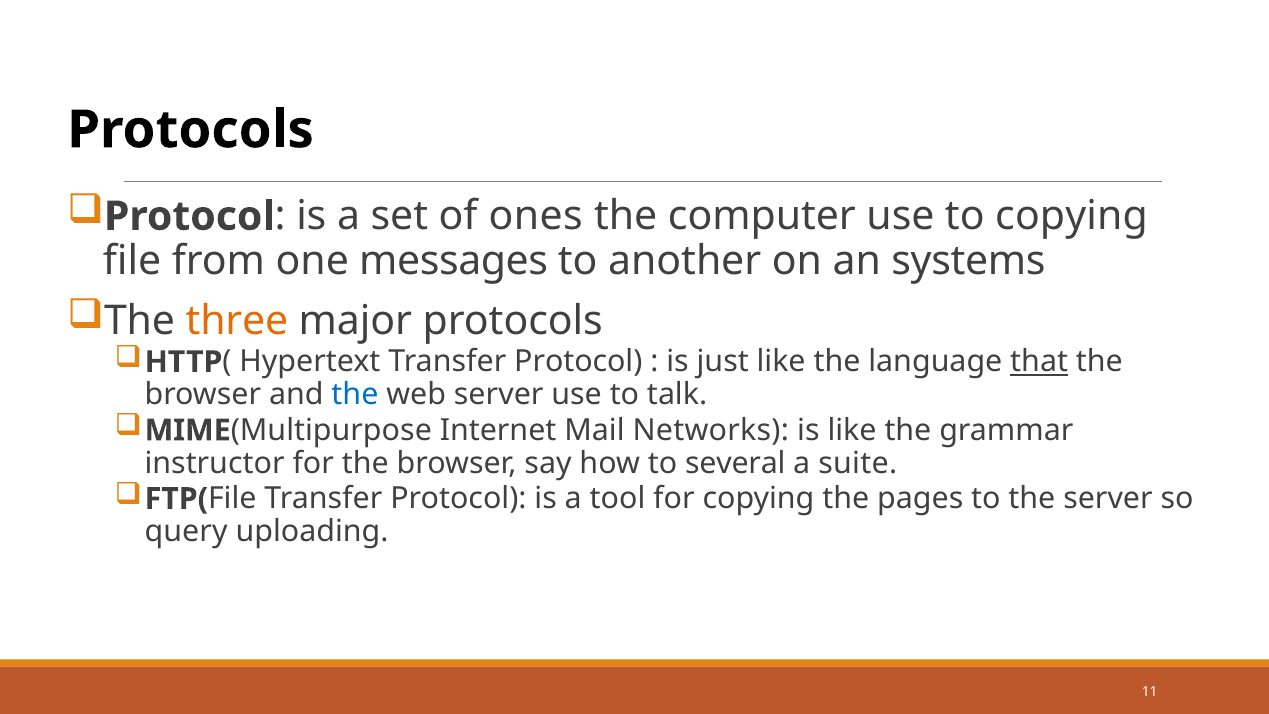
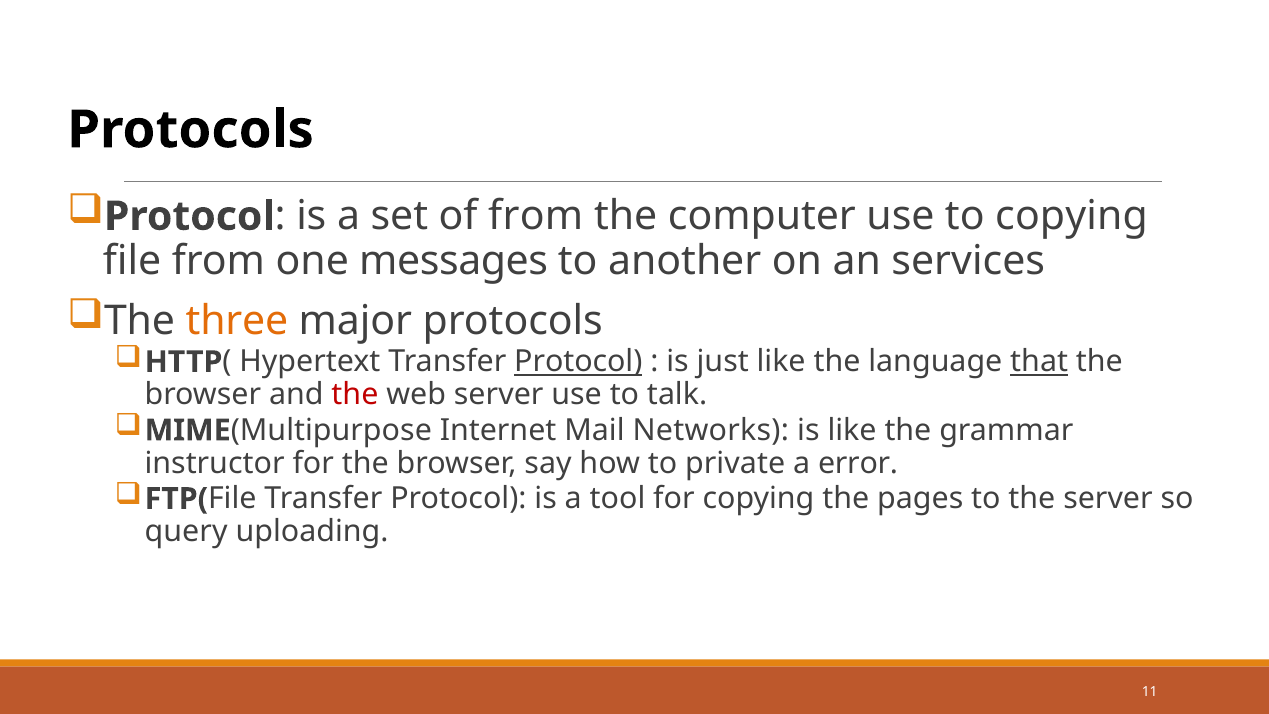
of ones: ones -> from
systems: systems -> services
Protocol at (578, 362) underline: none -> present
the at (355, 395) colour: blue -> red
several: several -> private
suite: suite -> error
